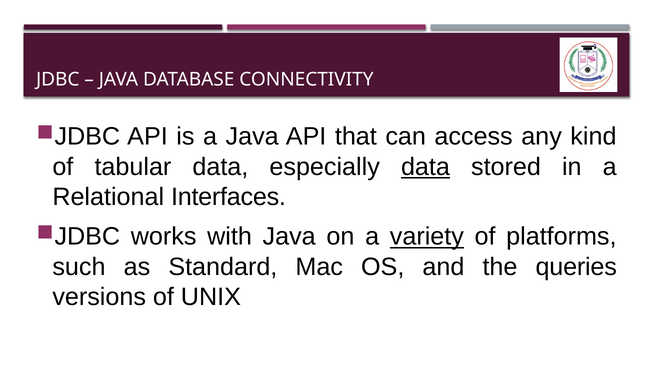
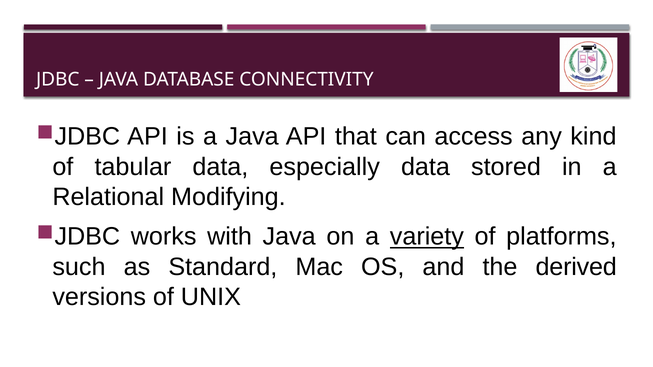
data at (425, 167) underline: present -> none
Interfaces: Interfaces -> Modifying
queries: queries -> derived
